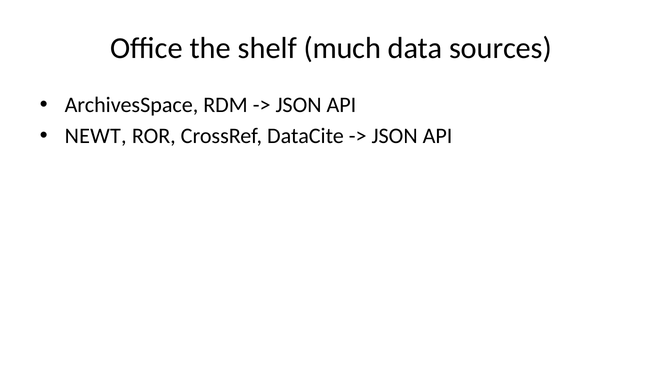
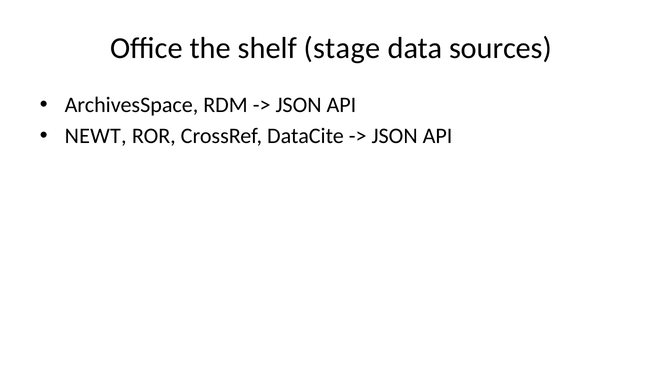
much: much -> stage
